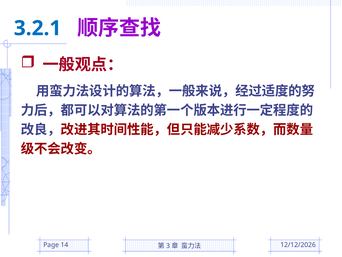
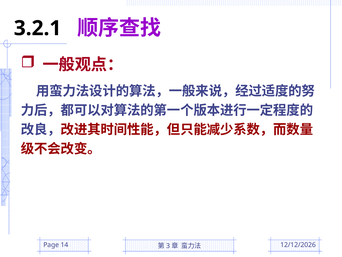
3.2.1 colour: blue -> black
